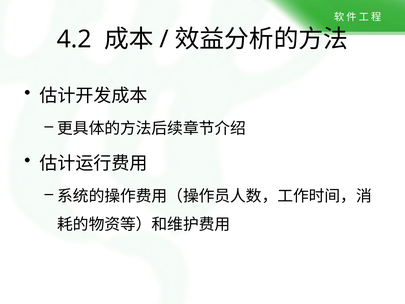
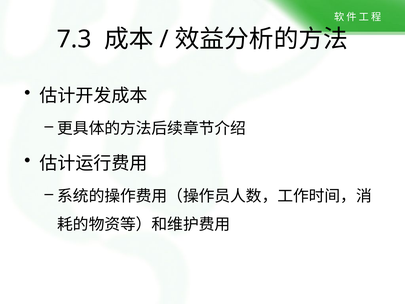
4.2: 4.2 -> 7.3
